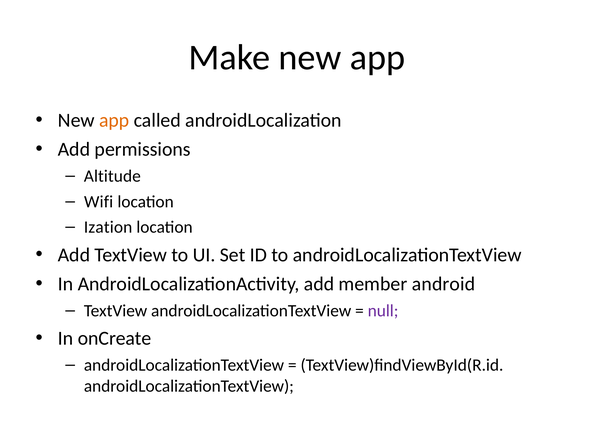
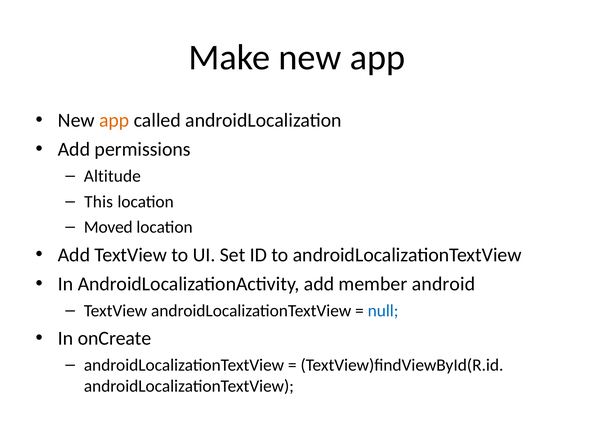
Wifi: Wifi -> This
Ization: Ization -> Moved
null colour: purple -> blue
